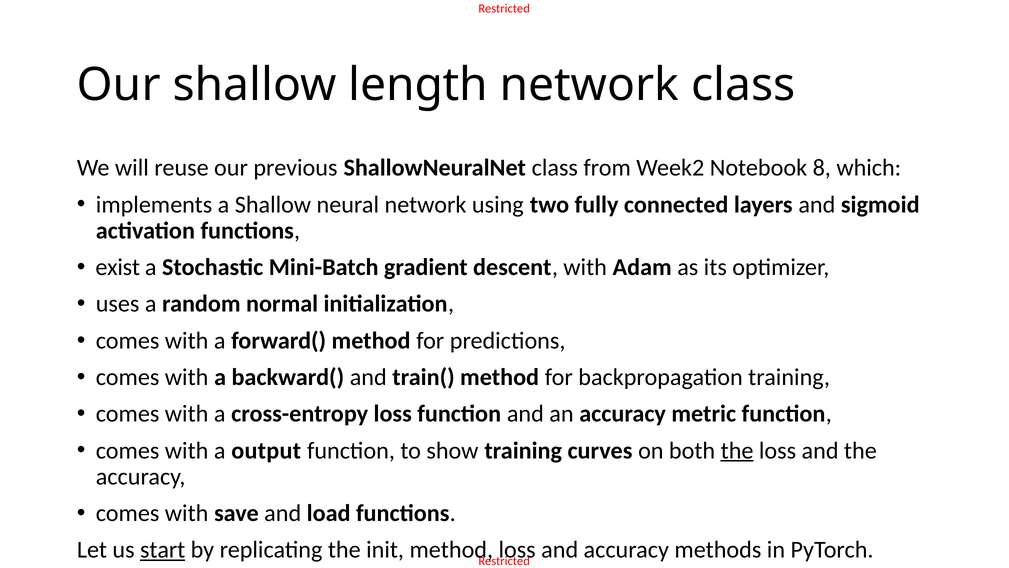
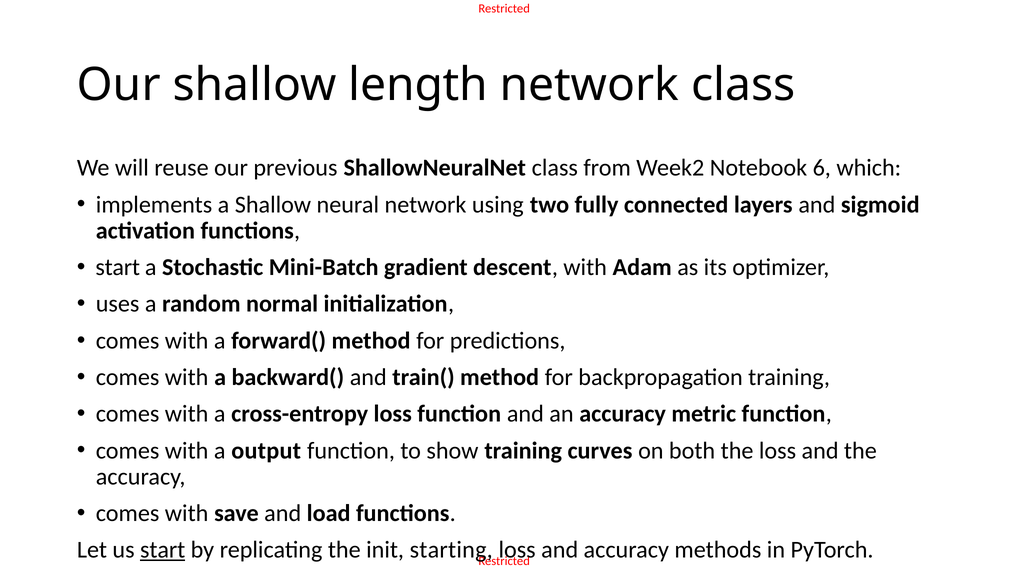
8: 8 -> 6
exist at (118, 267): exist -> start
the at (737, 450) underline: present -> none
init method: method -> starting
